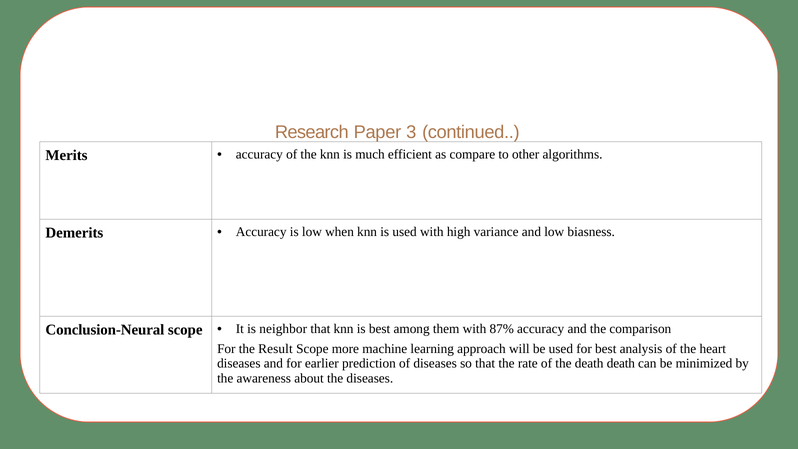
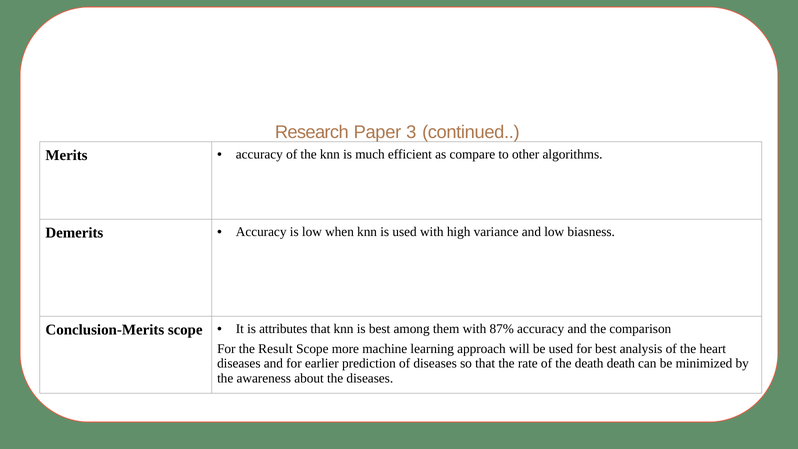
Conclusion-Neural: Conclusion-Neural -> Conclusion-Merits
neighbor: neighbor -> attributes
